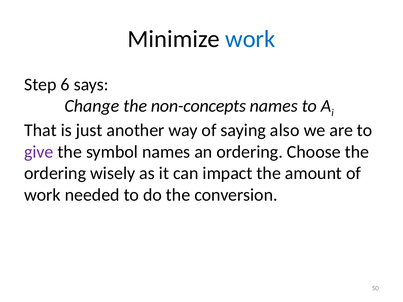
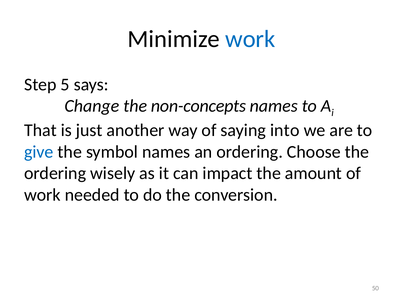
6: 6 -> 5
also: also -> into
give colour: purple -> blue
